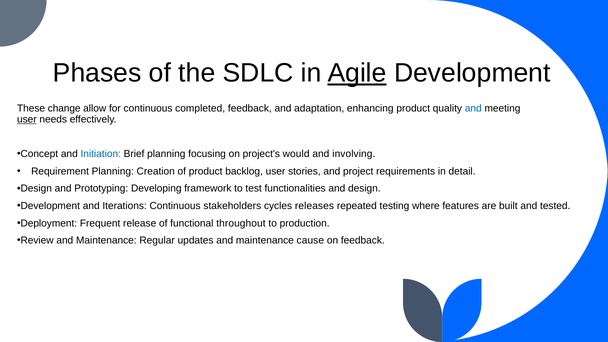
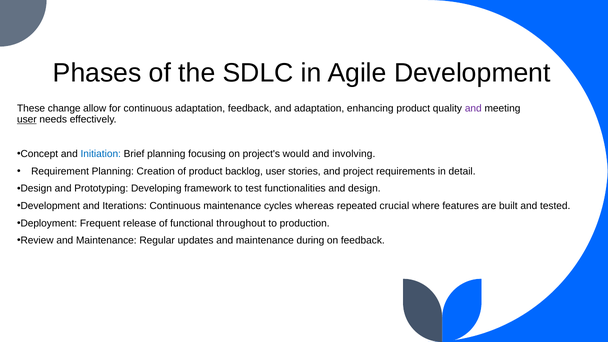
Agile underline: present -> none
continuous completed: completed -> adaptation
and at (473, 109) colour: blue -> purple
Continuous stakeholders: stakeholders -> maintenance
releases: releases -> whereas
testing: testing -> crucial
cause: cause -> during
